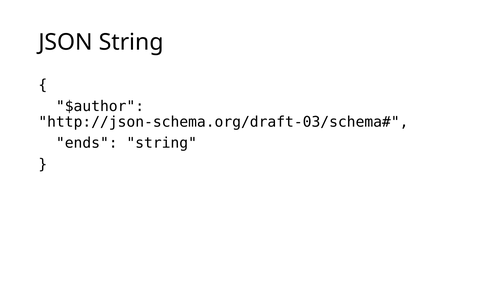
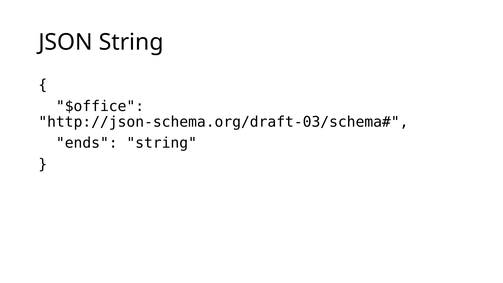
$author: $author -> $office
